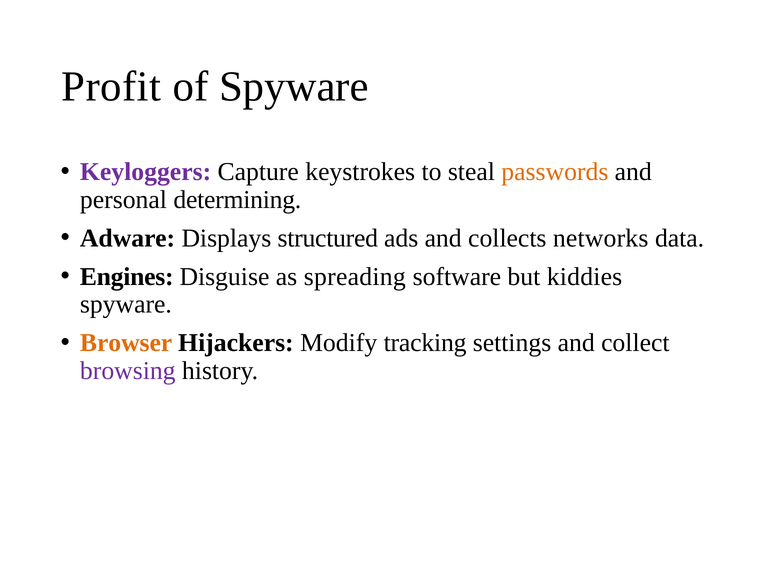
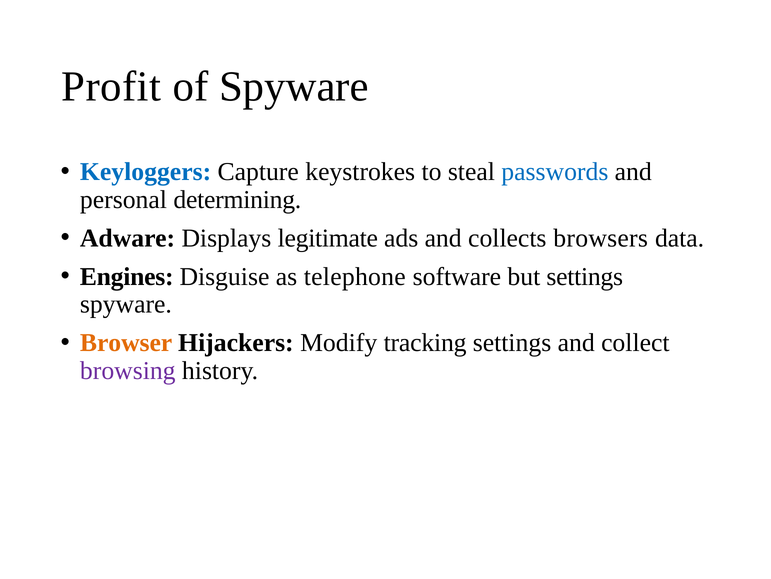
Keyloggers colour: purple -> blue
passwords colour: orange -> blue
structured: structured -> legitimate
networks: networks -> browsers
spreading: spreading -> telephone
but kiddies: kiddies -> settings
